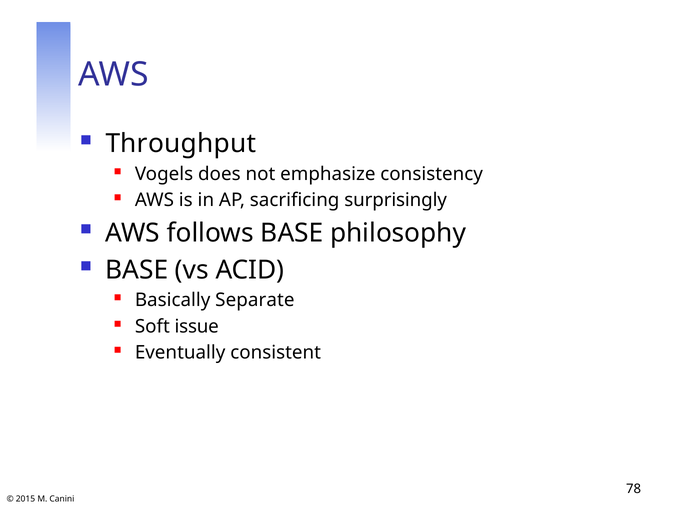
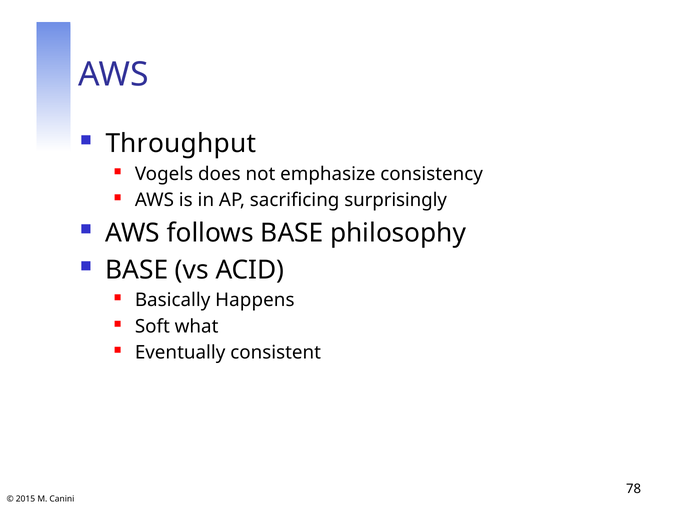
Separate: Separate -> Happens
issue: issue -> what
